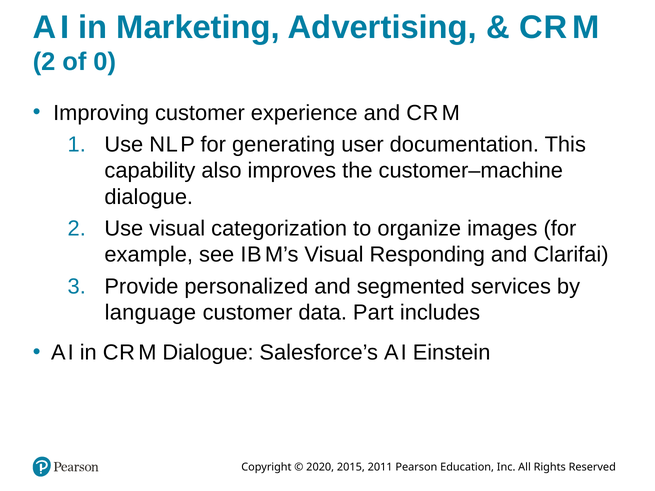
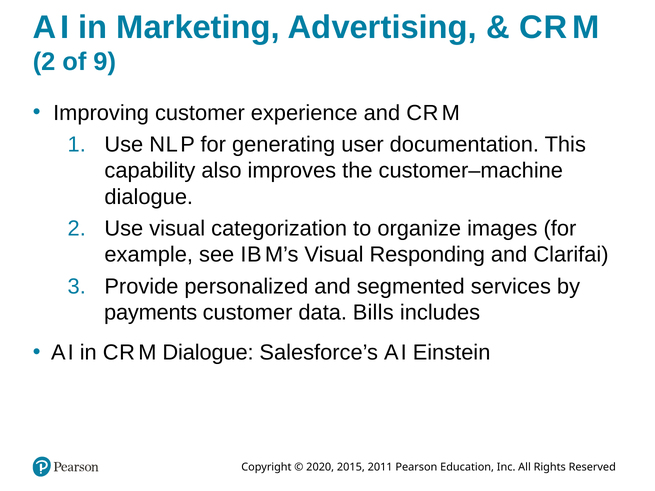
0: 0 -> 9
language: language -> payments
Part: Part -> Bills
